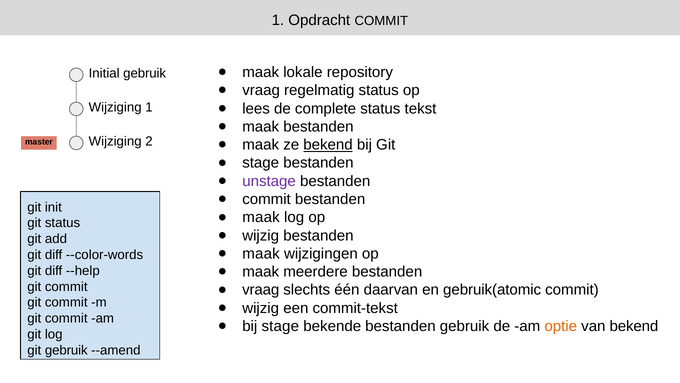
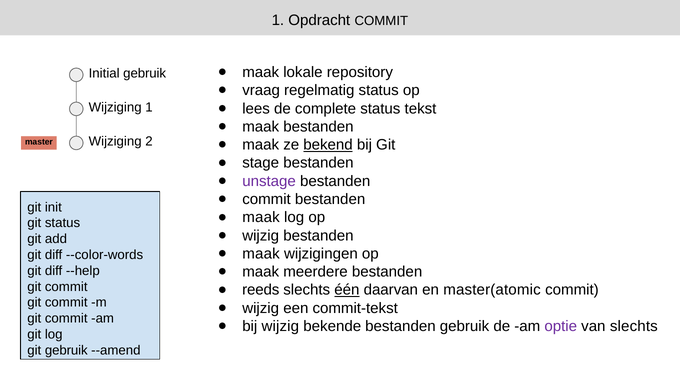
vraag at (261, 290): vraag -> reeds
één underline: none -> present
gebruik(atomic: gebruik(atomic -> master(atomic
bij stage: stage -> wijzig
optie colour: orange -> purple
van bekend: bekend -> slechts
